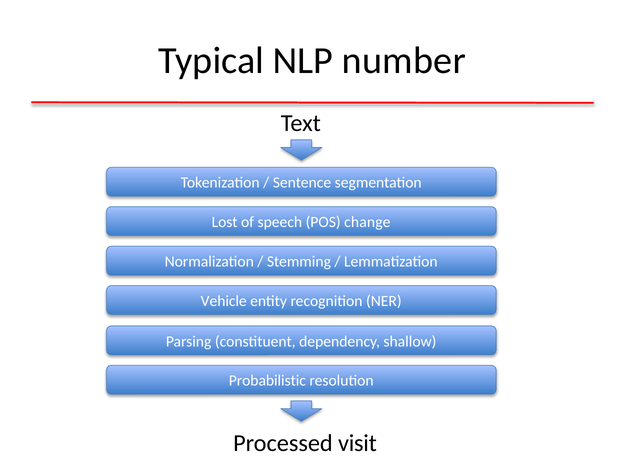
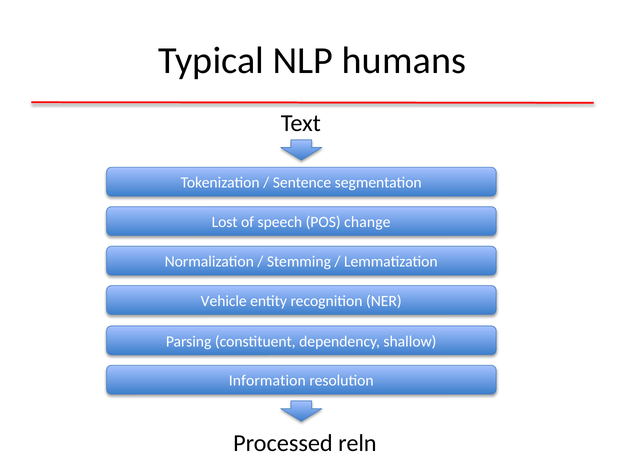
number: number -> humans
Probabilistic: Probabilistic -> Information
visit: visit -> reln
